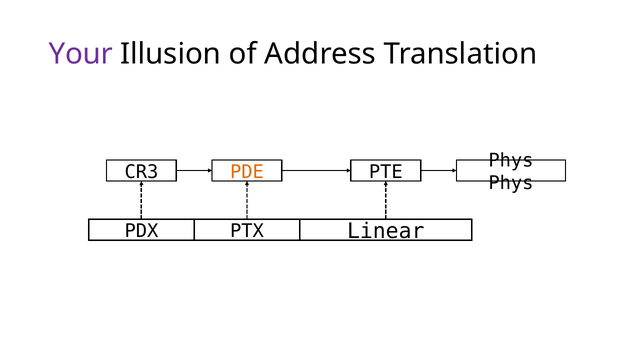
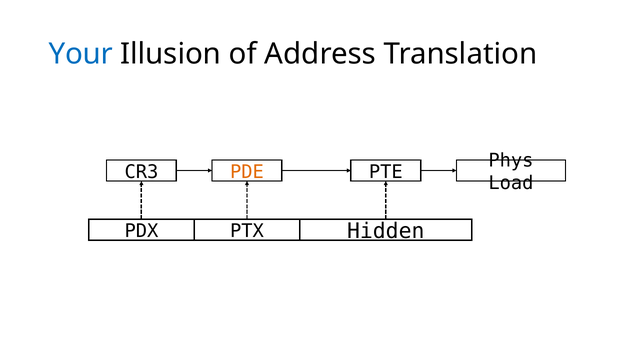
Your colour: purple -> blue
Phys at (511, 183): Phys -> Load
Linear: Linear -> Hidden
